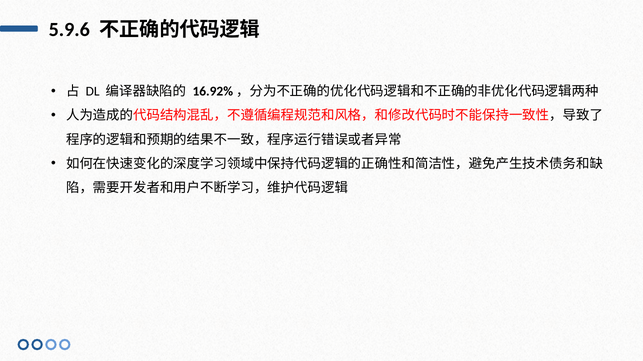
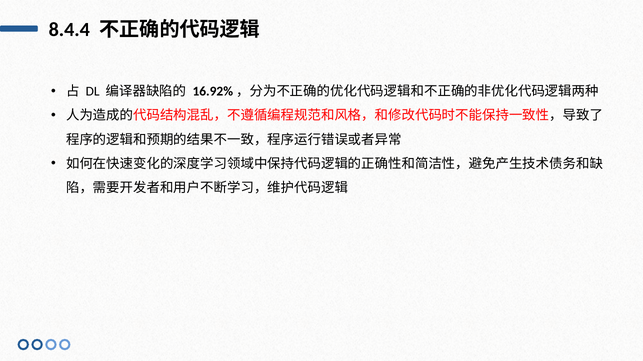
5.9.6: 5.9.6 -> 8.4.4
